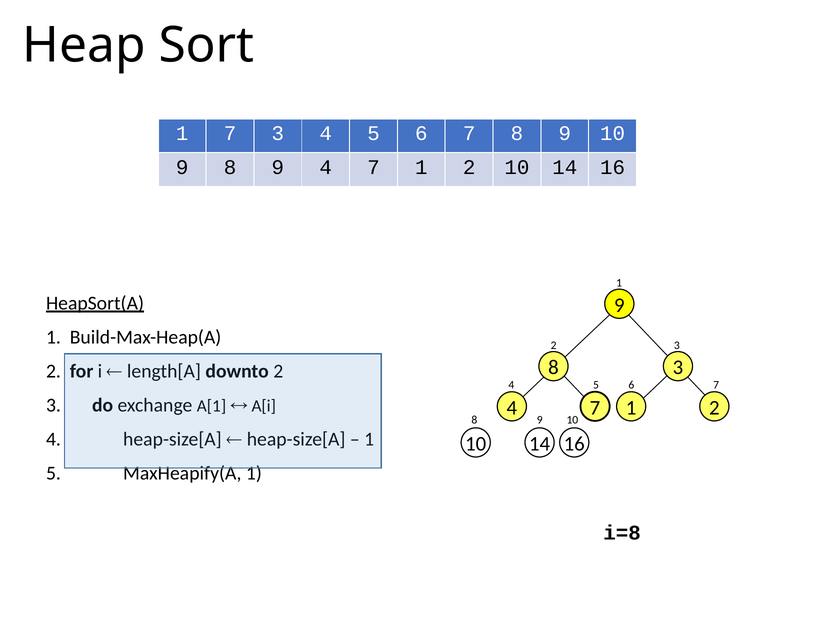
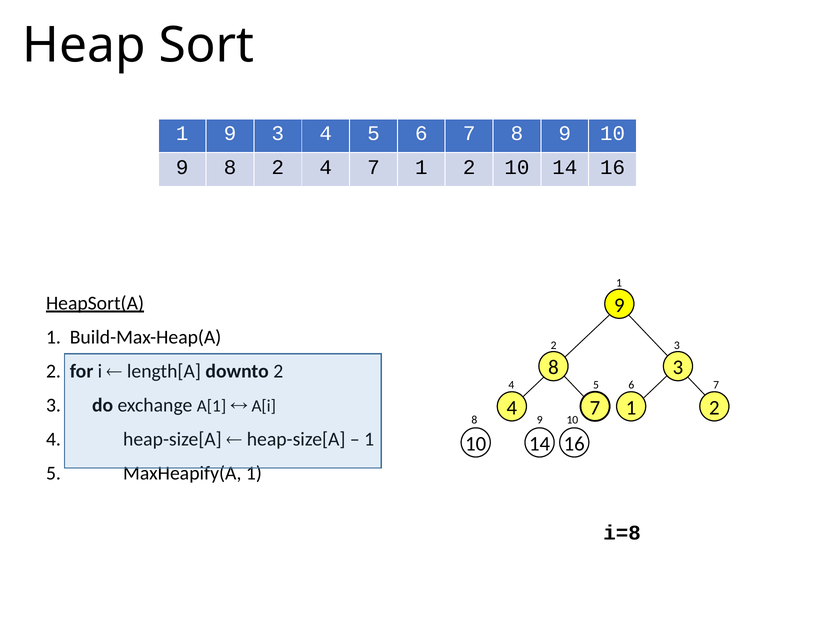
1 7: 7 -> 9
9 8 9: 9 -> 2
